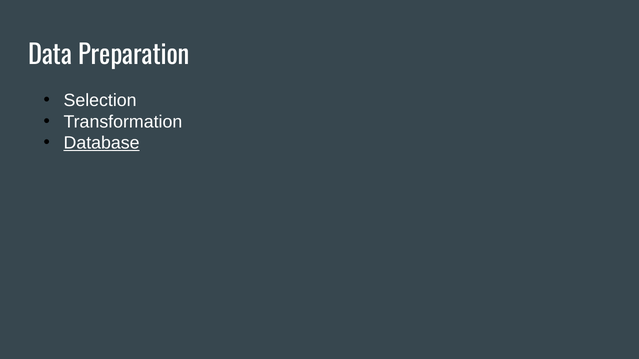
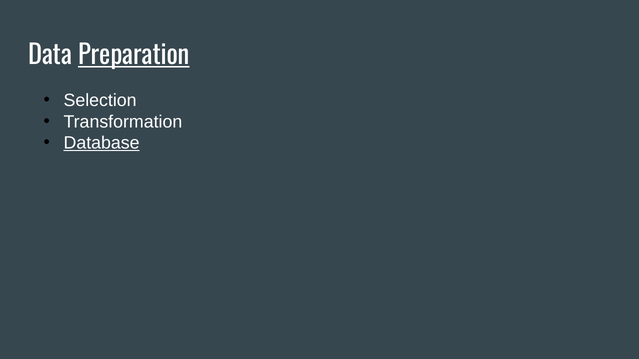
Preparation underline: none -> present
